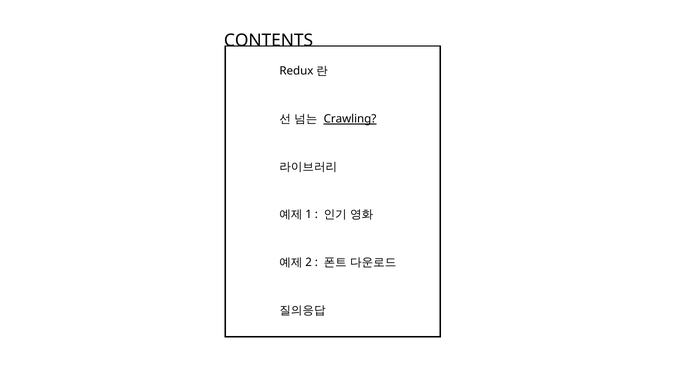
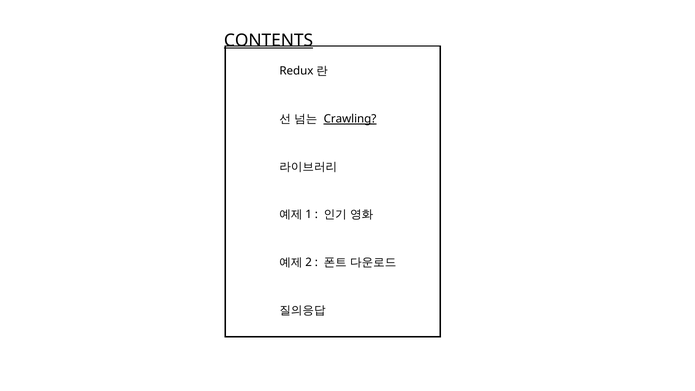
CONTENTS underline: none -> present
